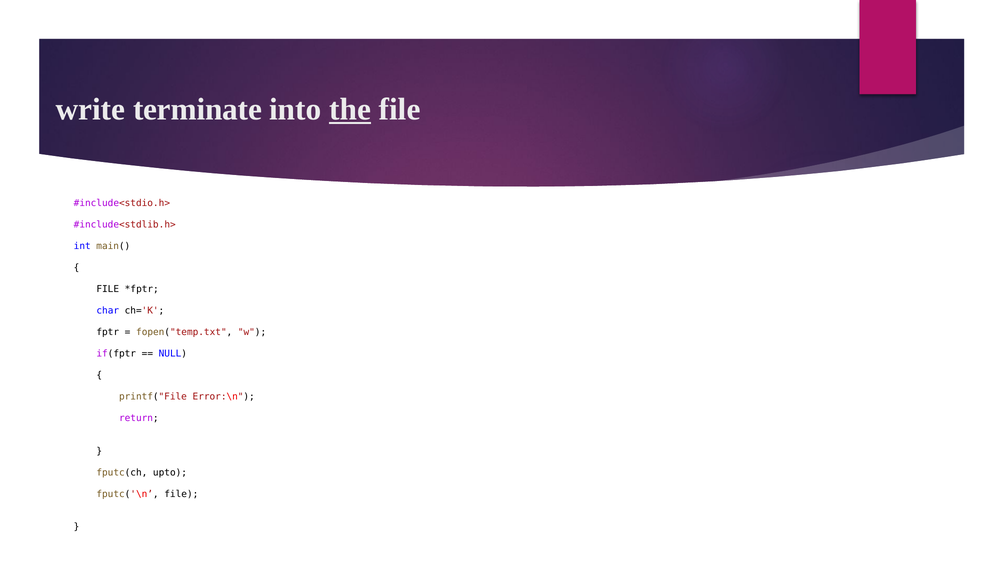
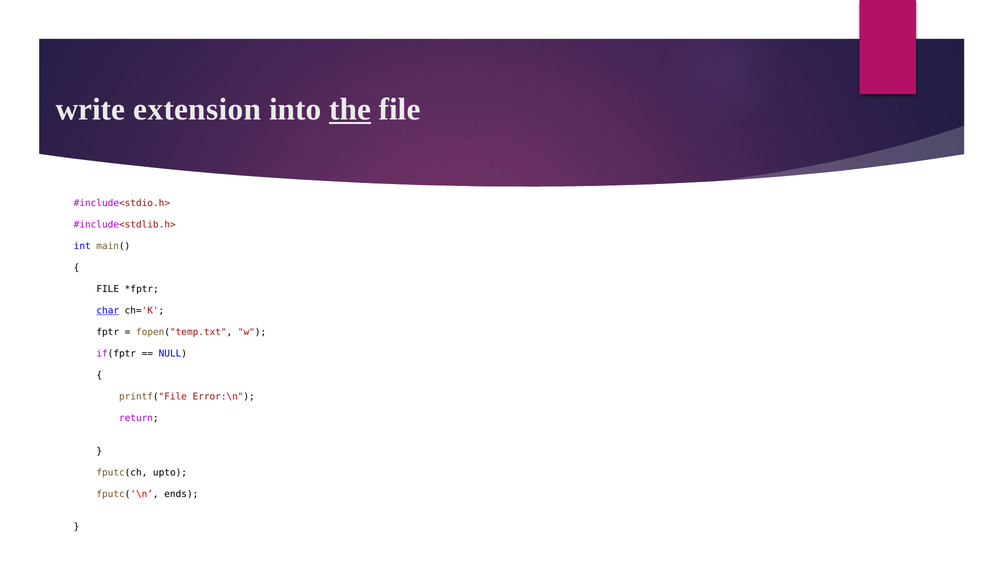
terminate: terminate -> extension
char underline: none -> present
fputc('\n file: file -> ends
